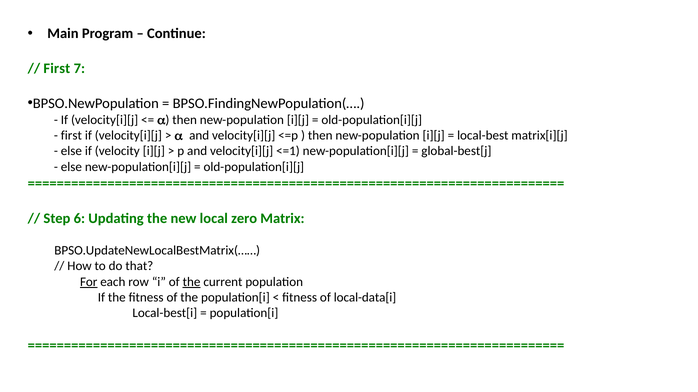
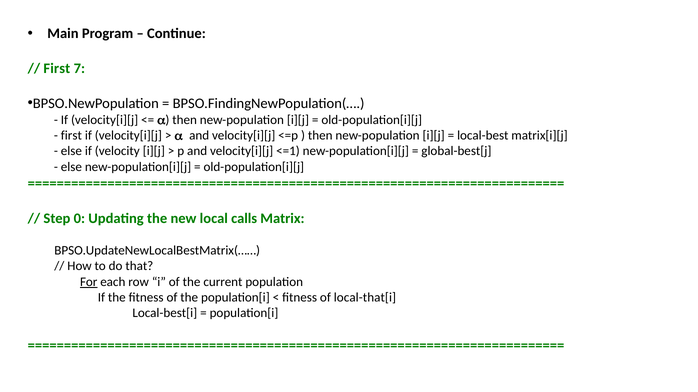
6: 6 -> 0
zero: zero -> calls
the at (192, 282) underline: present -> none
local-data[i: local-data[i -> local-that[i
